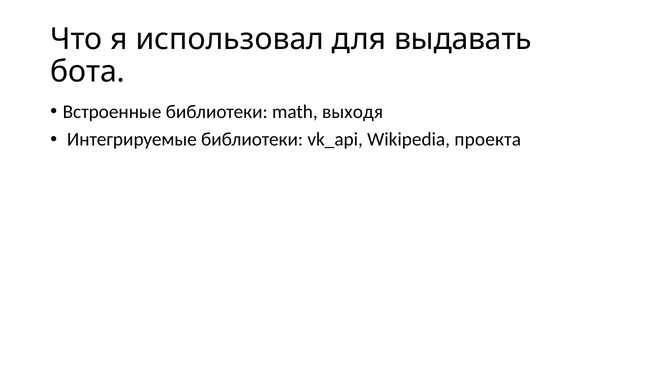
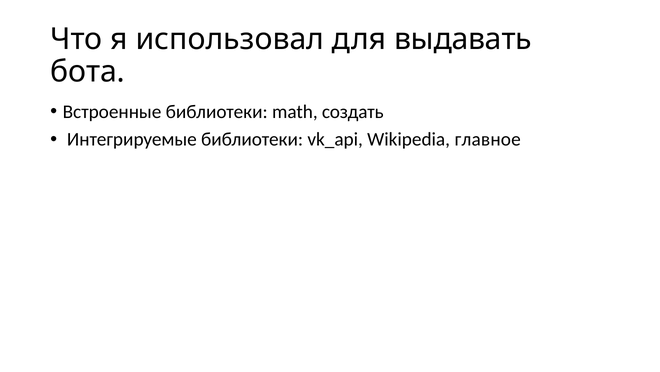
выходя: выходя -> создать
проекта: проекта -> главное
